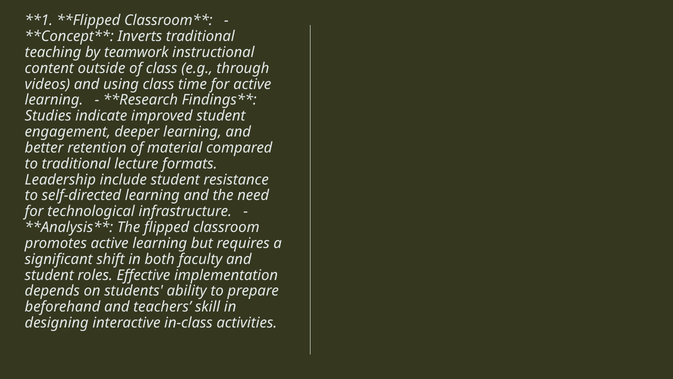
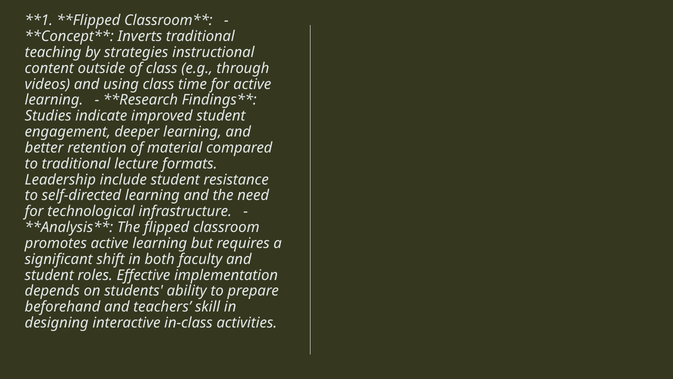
teamwork: teamwork -> strategies
